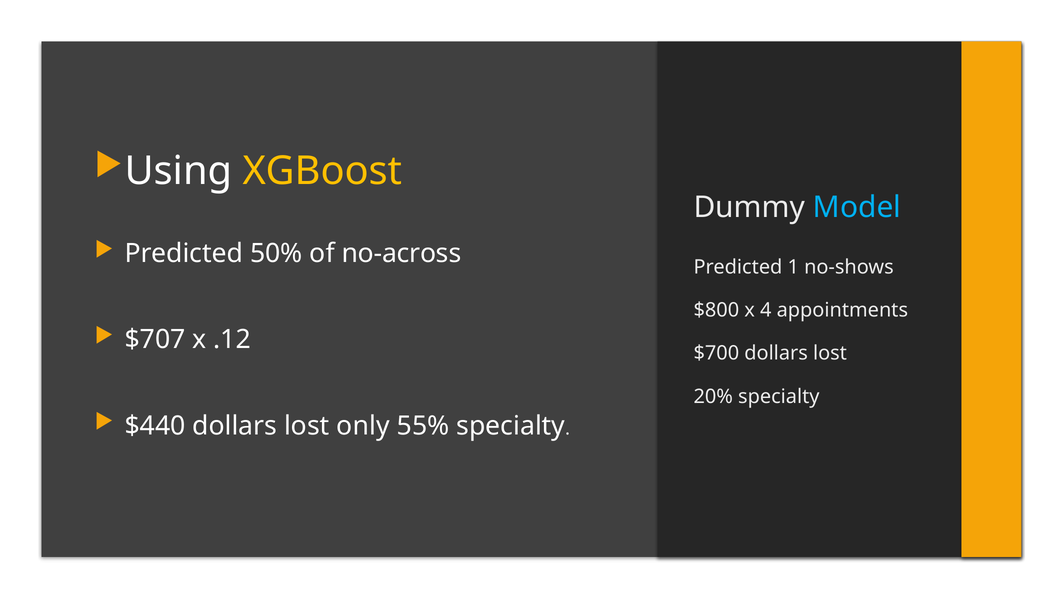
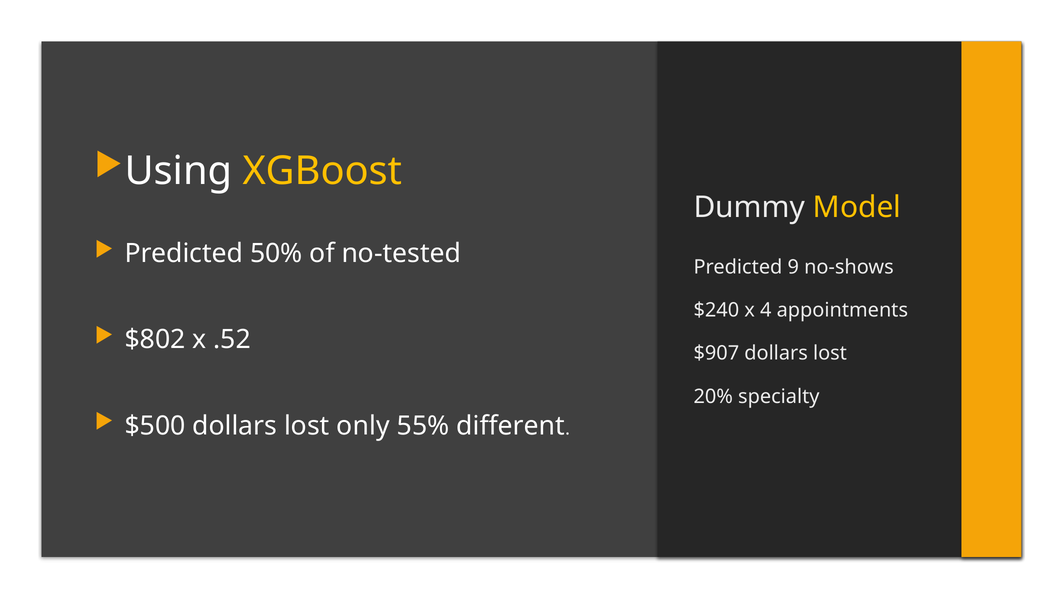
Model colour: light blue -> yellow
no-across: no-across -> no-tested
1: 1 -> 9
$800: $800 -> $240
$707: $707 -> $802
.12: .12 -> .52
$700: $700 -> $907
$440: $440 -> $500
55% specialty: specialty -> different
